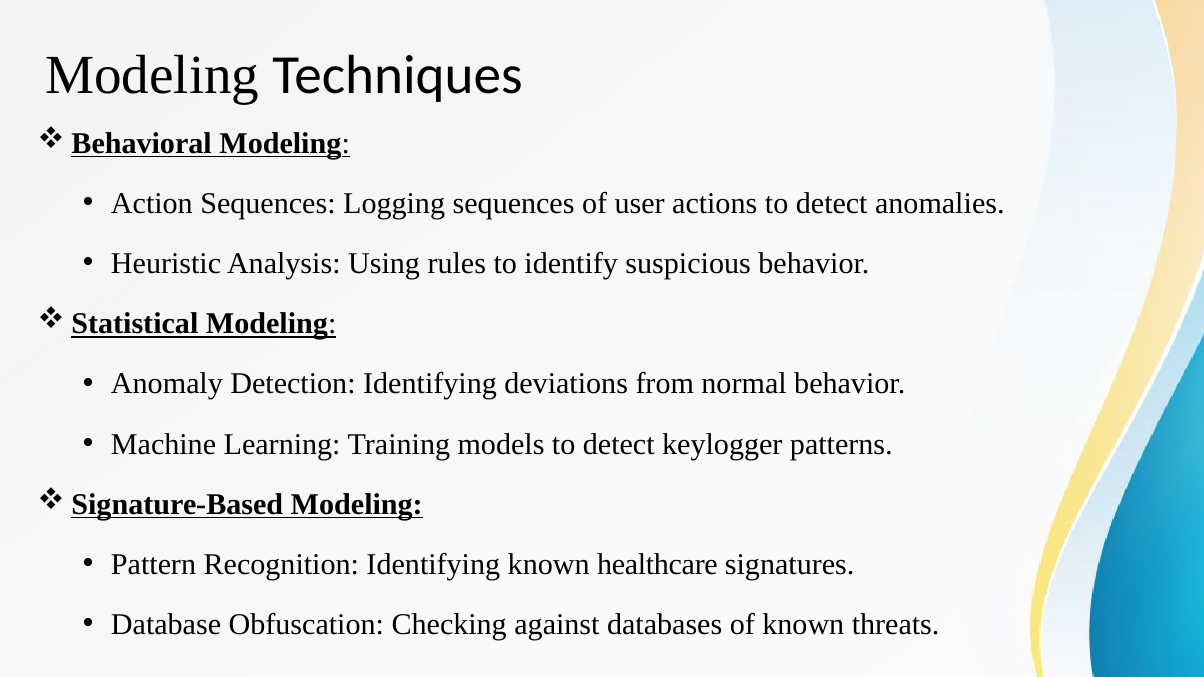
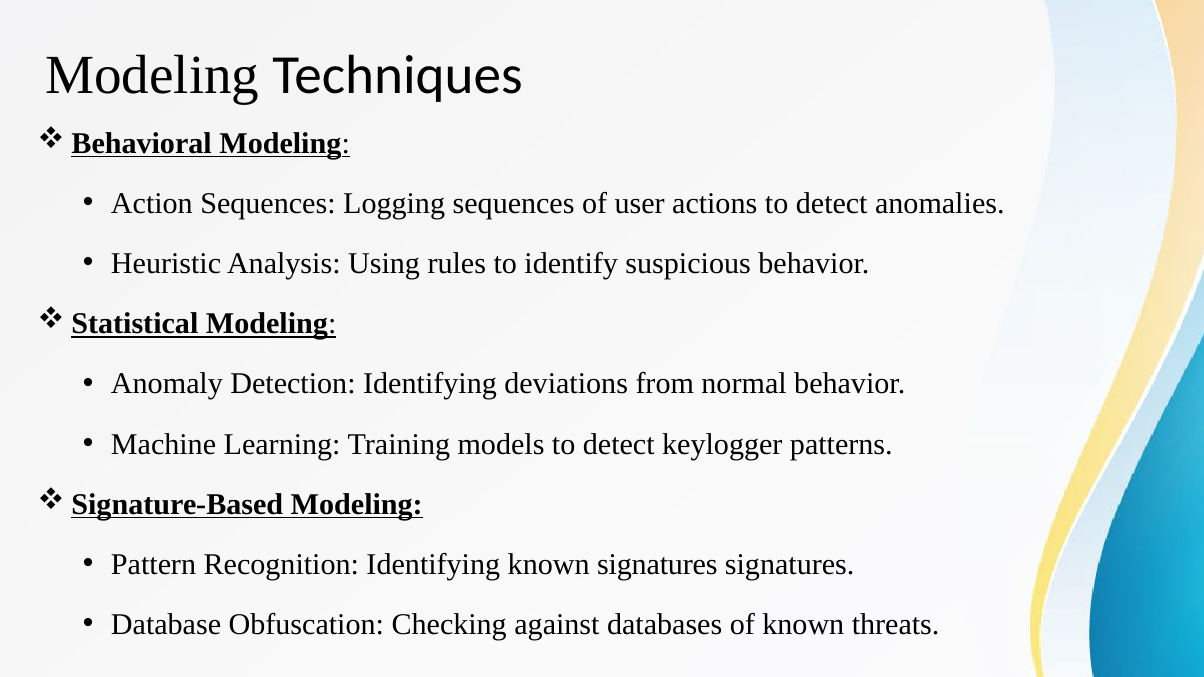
known healthcare: healthcare -> signatures
